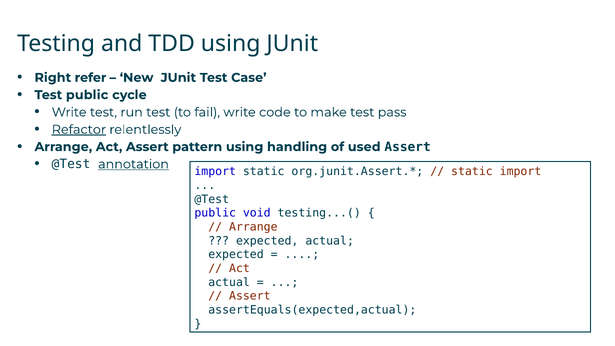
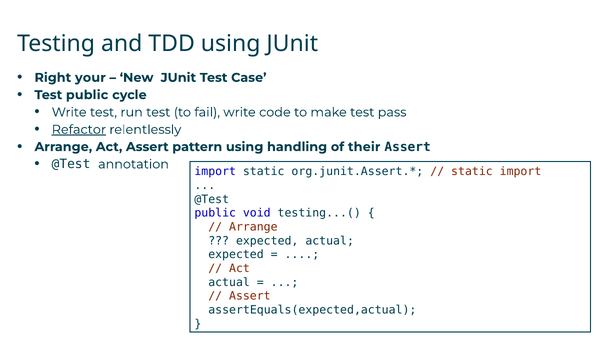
refer: refer -> your
used: used -> their
annotation underline: present -> none
